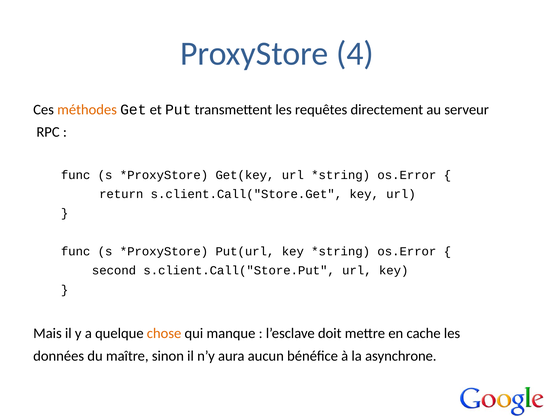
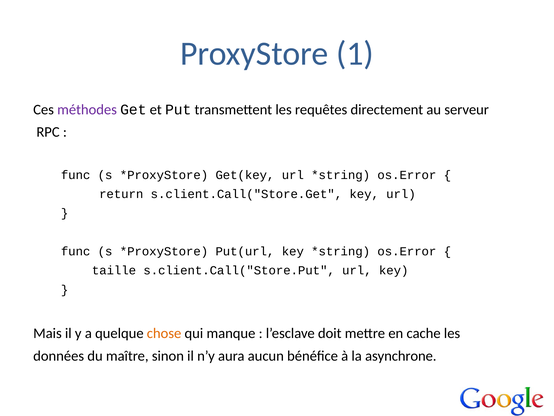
4: 4 -> 1
méthodes colour: orange -> purple
second: second -> taille
